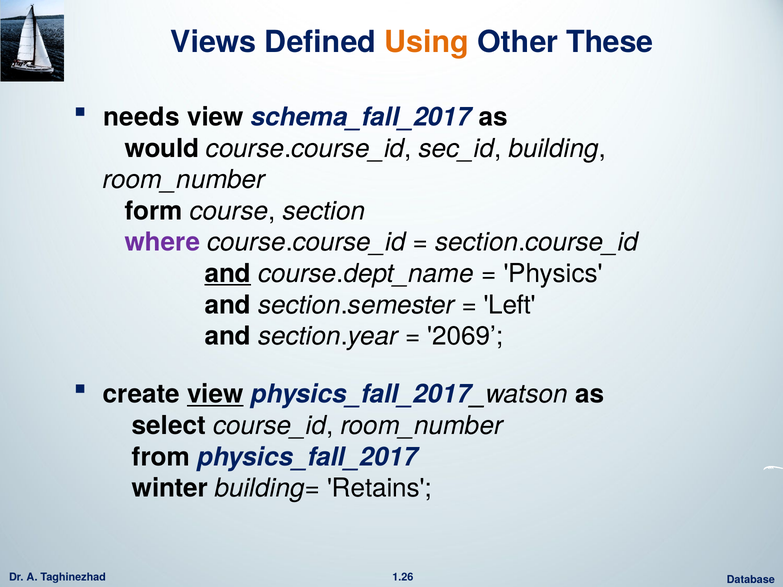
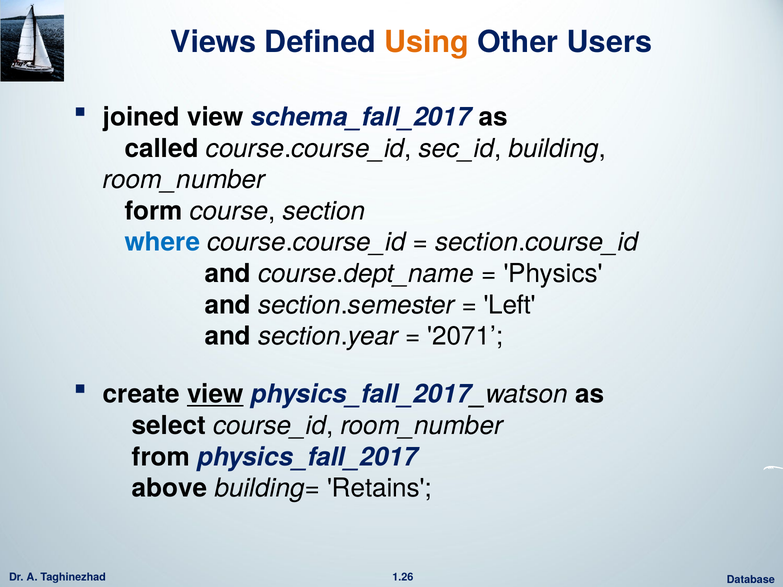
These: These -> Users
needs: needs -> joined
would: would -> called
where colour: purple -> blue
and at (228, 274) underline: present -> none
2069: 2069 -> 2071
winter: winter -> above
